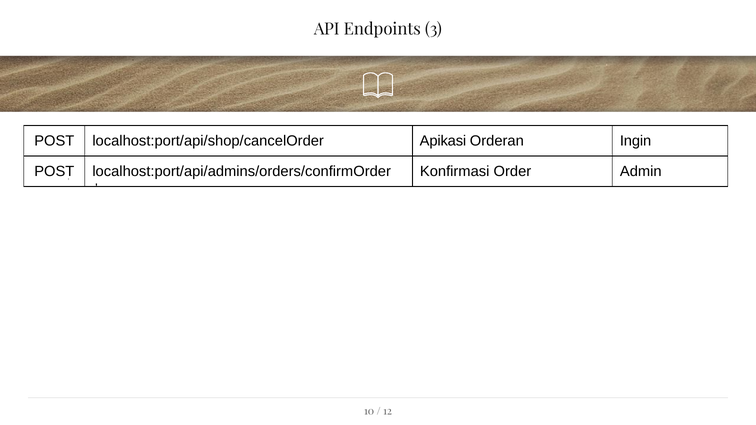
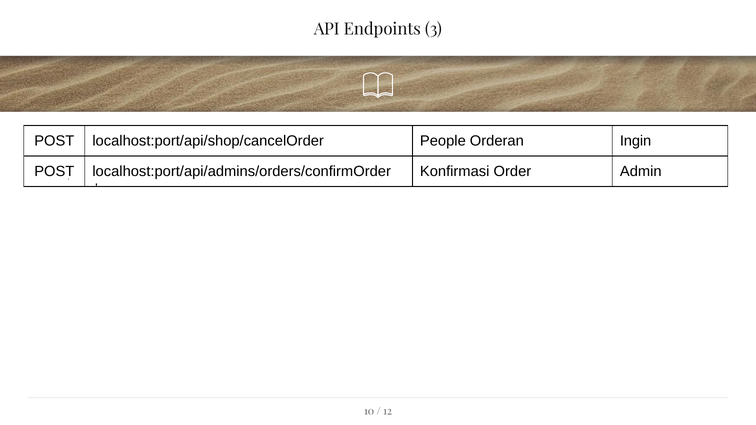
Apikasi: Apikasi -> People
